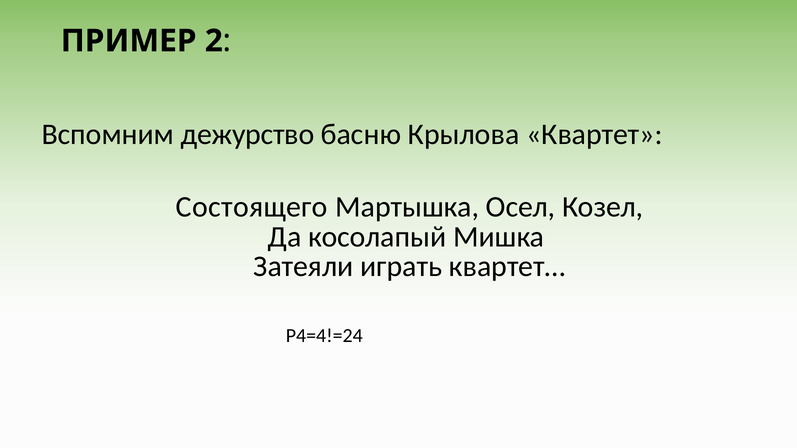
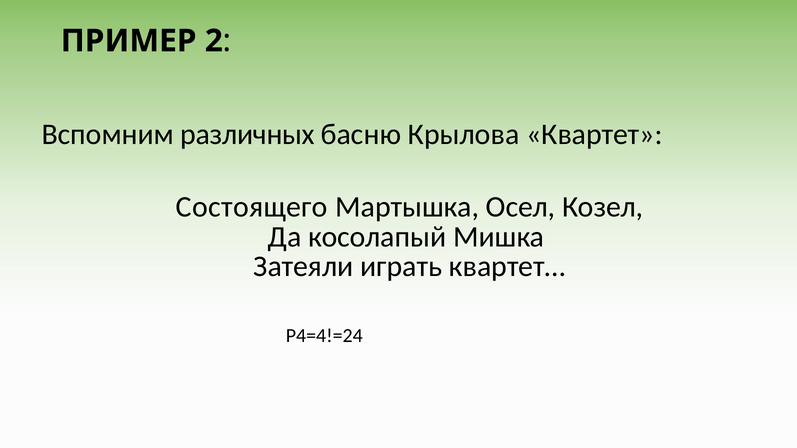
дежурство: дежурство -> различных
